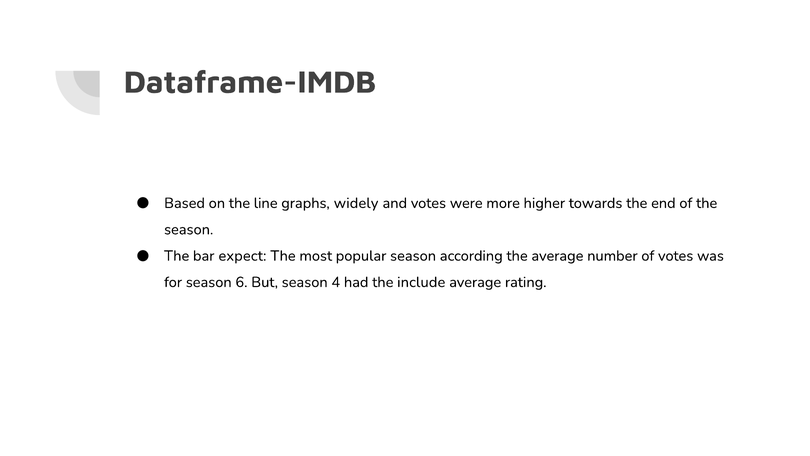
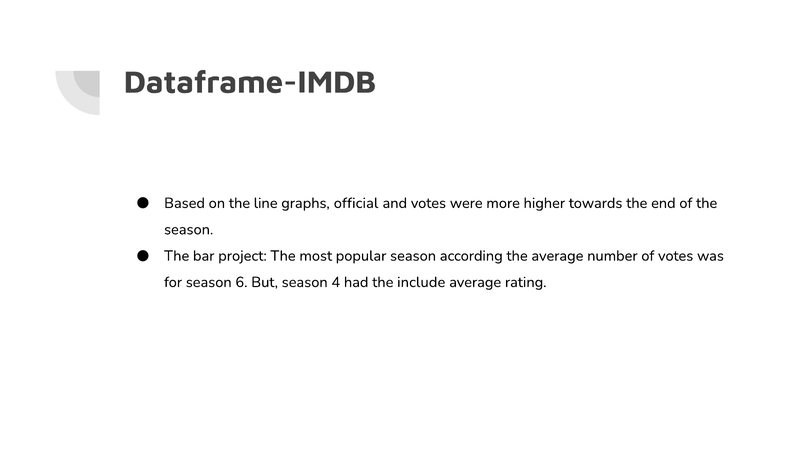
widely: widely -> official
expect: expect -> project
